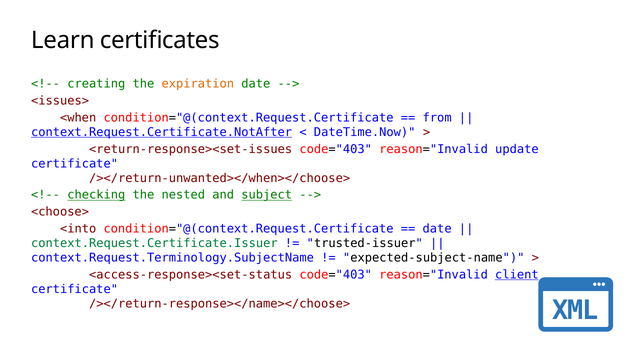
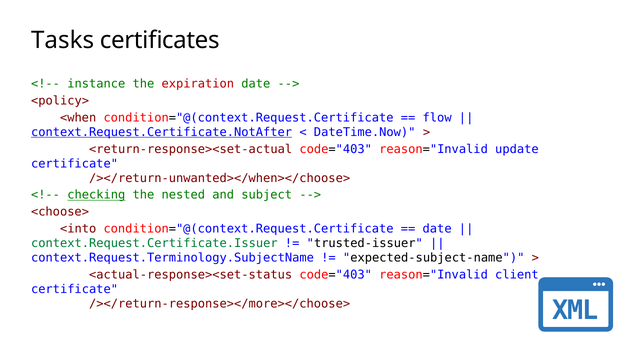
Learn: Learn -> Tasks
creating: creating -> instance
expiration colour: orange -> red
<issues>: <issues> -> <policy>
from: from -> flow
<return-response><set-issues: <return-response><set-issues -> <return-response><set-actual
subject underline: present -> none
<access-response><set-status: <access-response><set-status -> <actual-response><set-status
client underline: present -> none
/></return-response></name></choose>: /></return-response></name></choose> -> /></return-response></more></choose>
